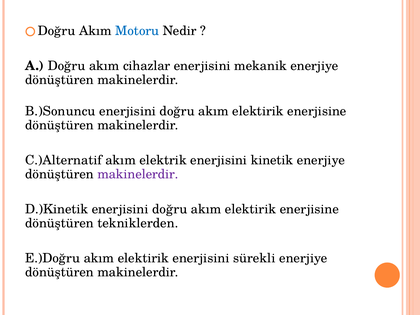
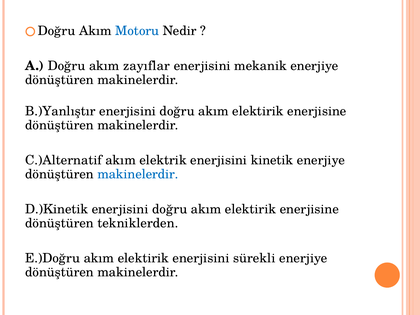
cihazlar: cihazlar -> zayıflar
B.)Sonuncu: B.)Sonuncu -> B.)Yanlıştır
makinelerdir at (138, 174) colour: purple -> blue
